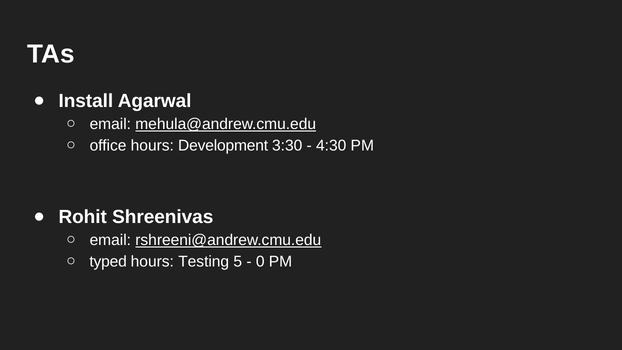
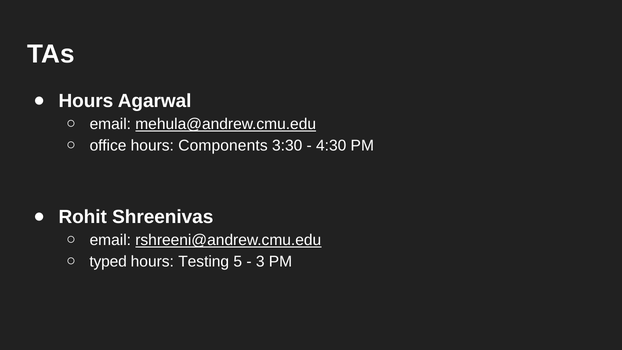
Install at (86, 101): Install -> Hours
Development: Development -> Components
0: 0 -> 3
